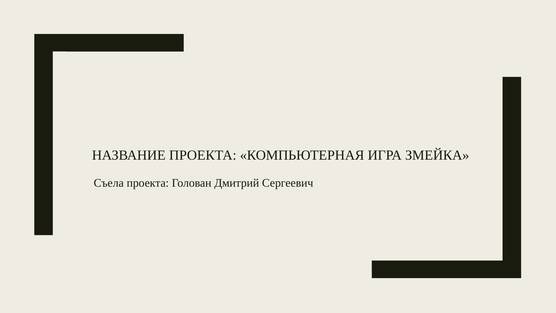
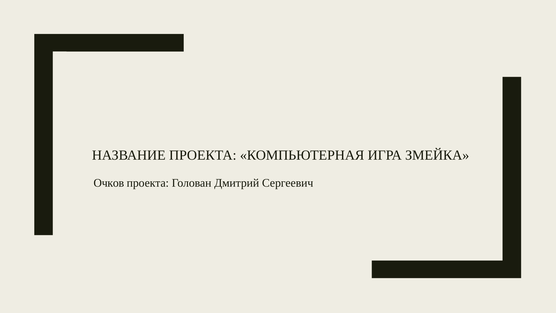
Съела: Съела -> Очков
